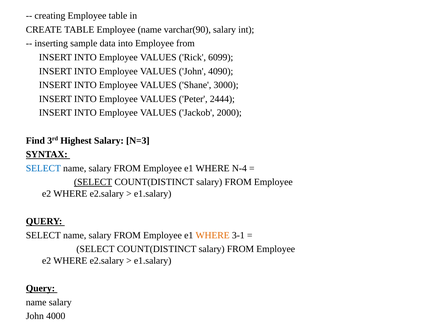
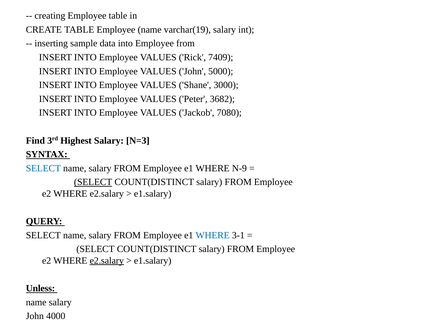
varchar(90: varchar(90 -> varchar(19
6099: 6099 -> 7409
4090: 4090 -> 5000
2444: 2444 -> 3682
2000: 2000 -> 7080
N-4: N-4 -> N-9
WHERE at (213, 235) colour: orange -> blue
e2.salary at (107, 261) underline: none -> present
Query at (40, 289): Query -> Unless
